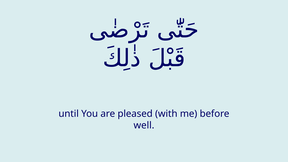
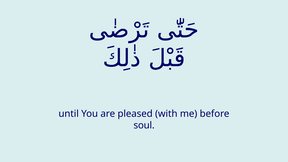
well: well -> soul
